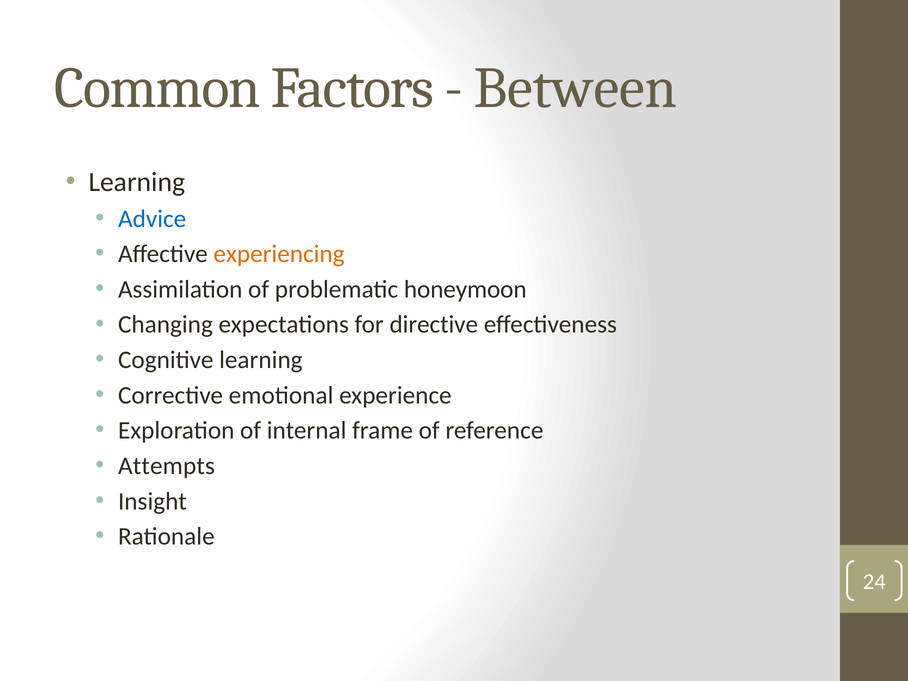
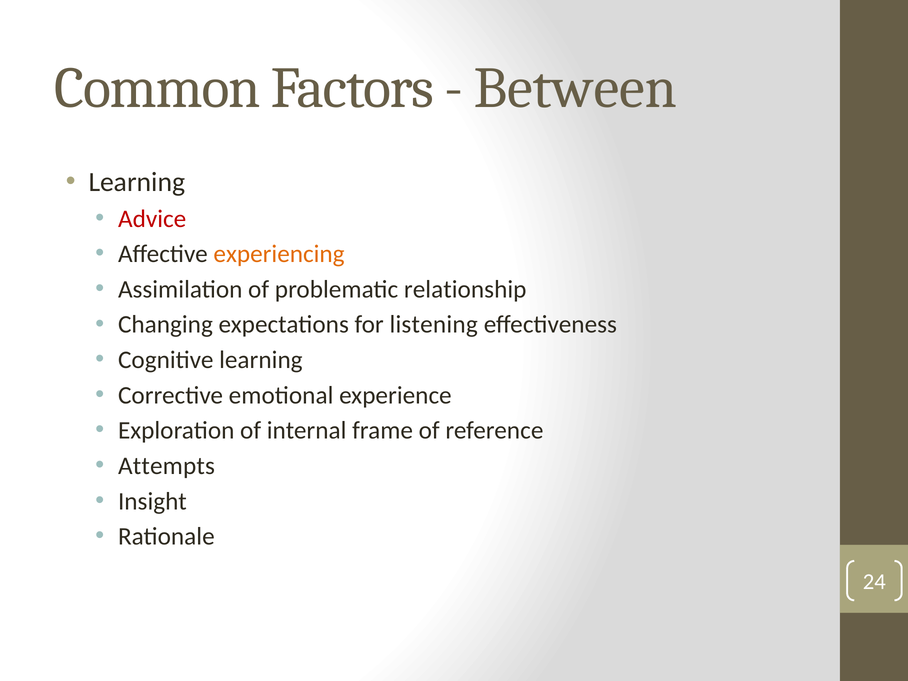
Advice colour: blue -> red
honeymoon: honeymoon -> relationship
directive: directive -> listening
